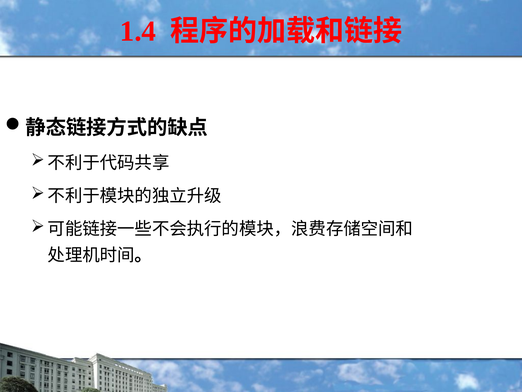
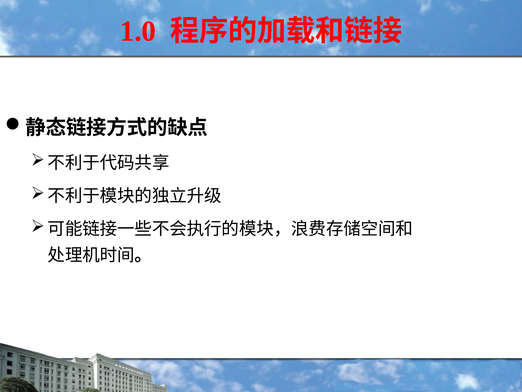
1.4: 1.4 -> 1.0
